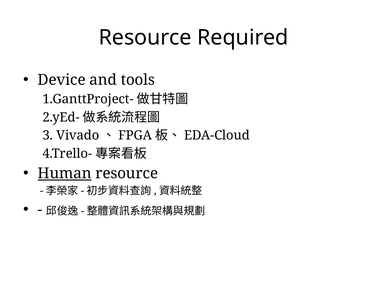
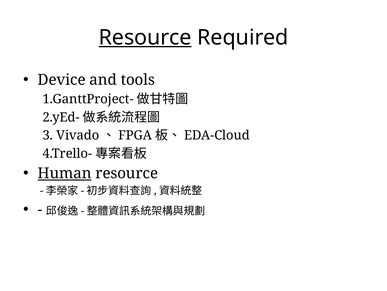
Resource at (145, 37) underline: none -> present
